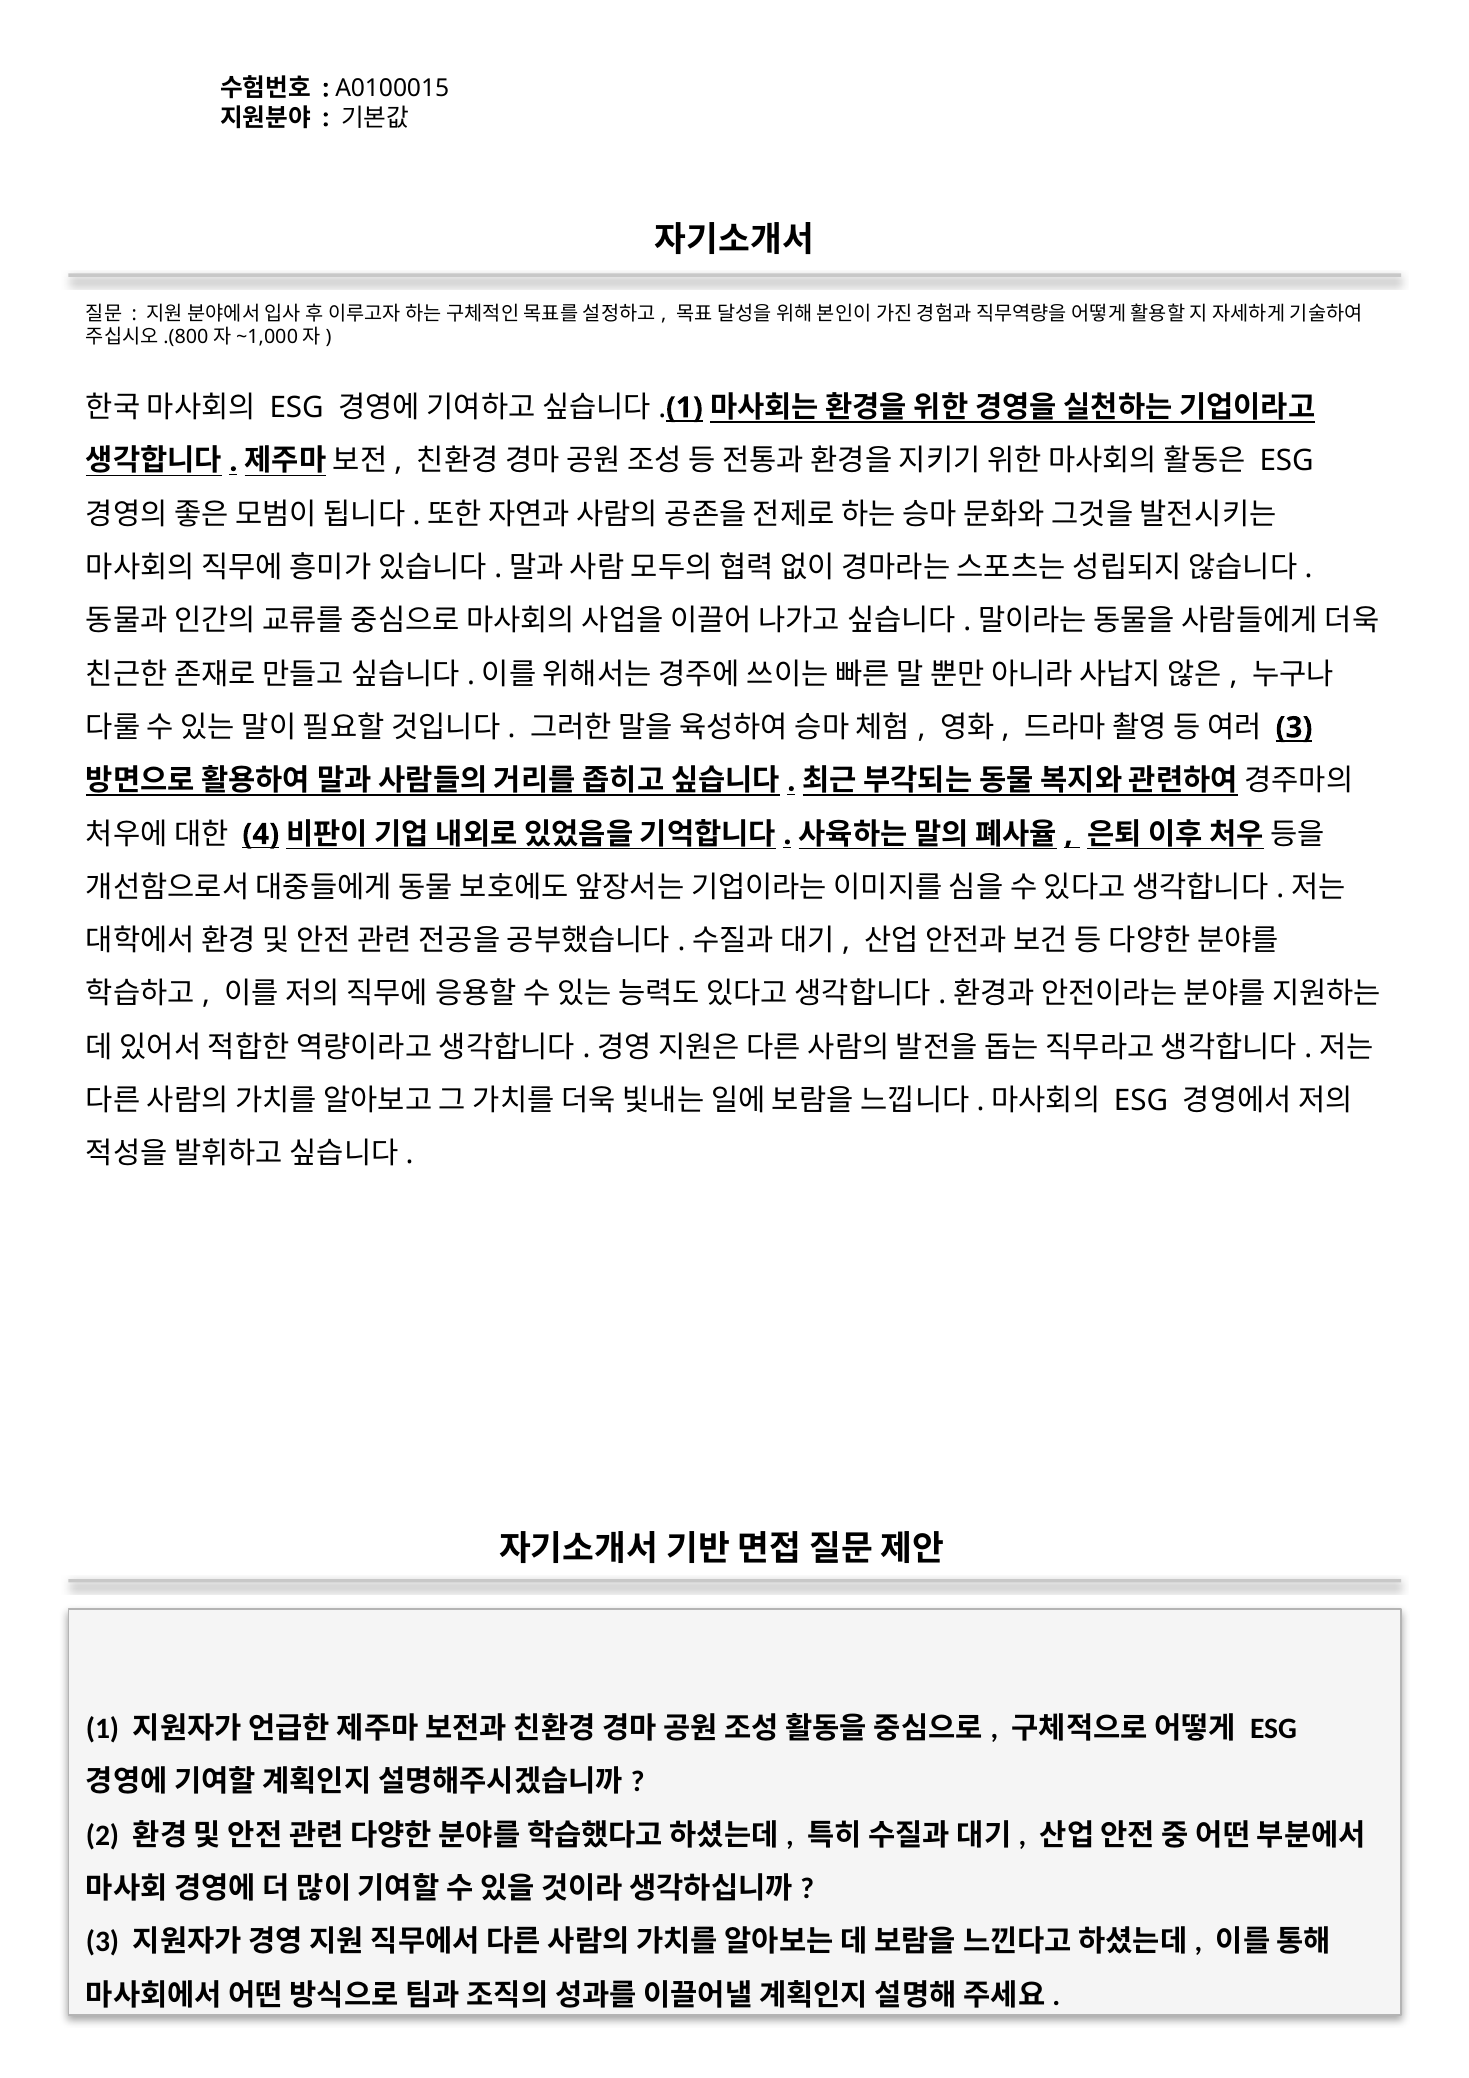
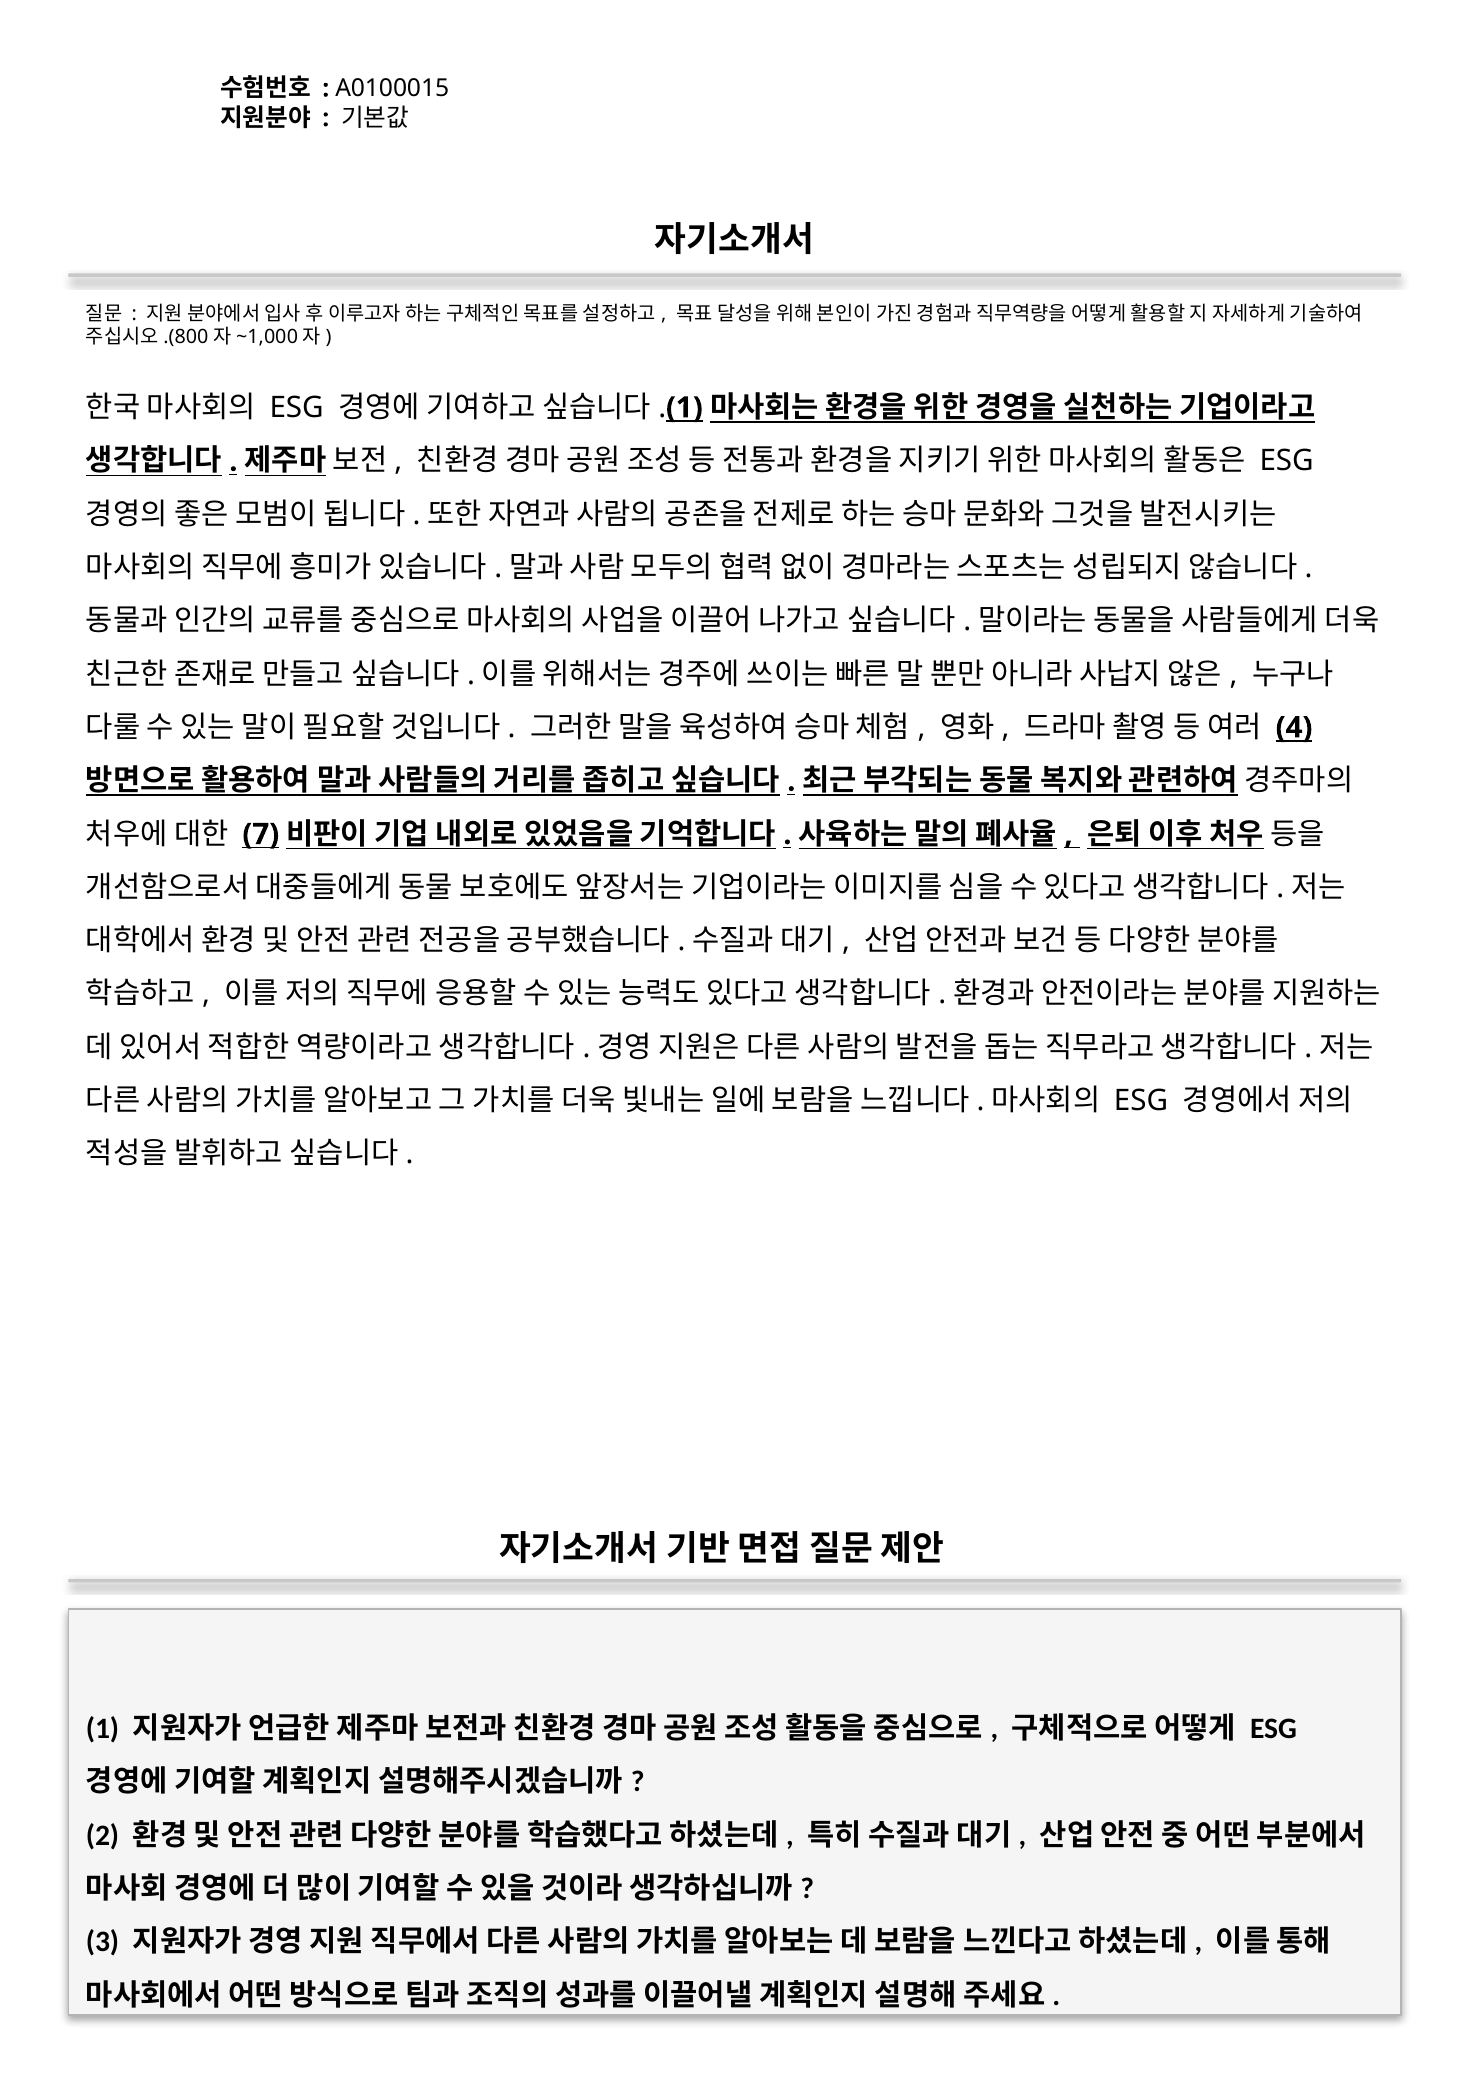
3 at (1294, 727): 3 -> 4
4: 4 -> 7
